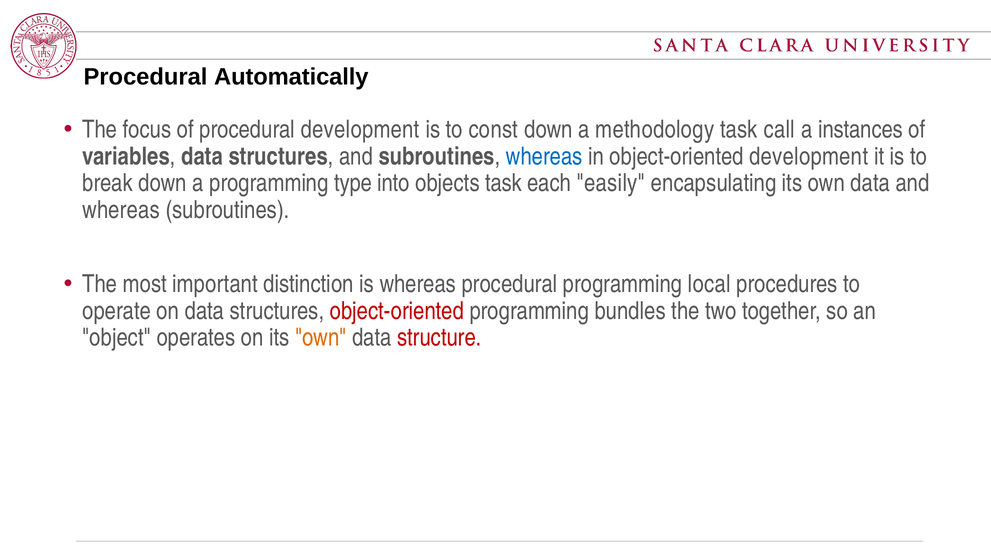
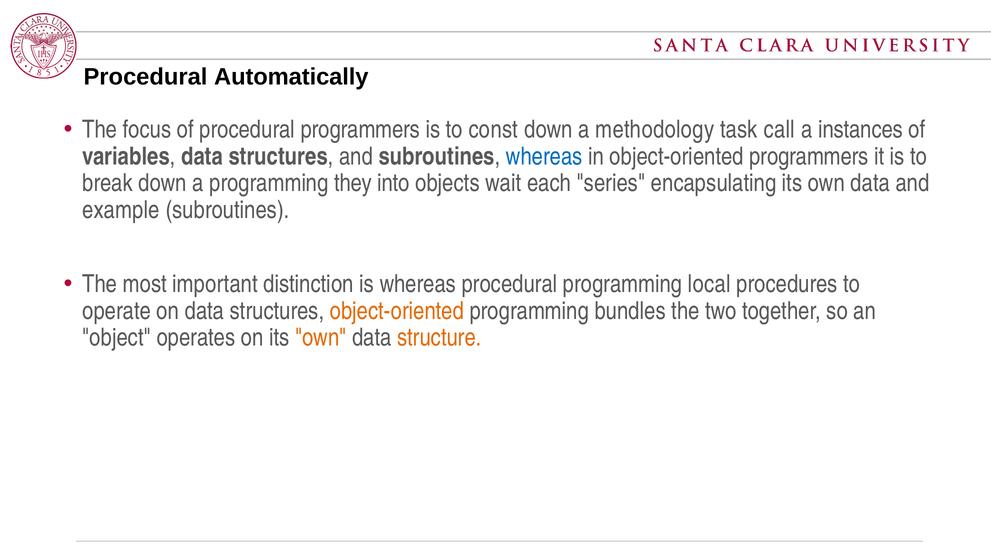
procedural development: development -> programmers
object-oriented development: development -> programmers
type: type -> they
objects task: task -> wait
easily: easily -> series
whereas at (121, 210): whereas -> example
object-oriented at (397, 311) colour: red -> orange
structure colour: red -> orange
